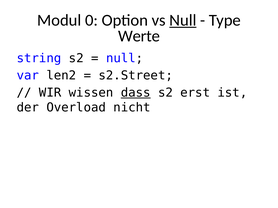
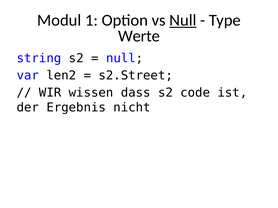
0: 0 -> 1
dass underline: present -> none
erst: erst -> code
Overload: Overload -> Ergebnis
